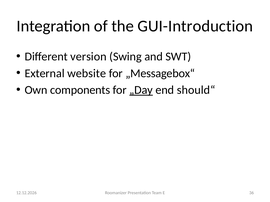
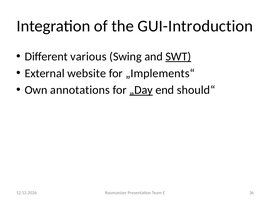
version: version -> various
SWT underline: none -> present
„Messagebox“: „Messagebox“ -> „Implements“
components: components -> annotations
